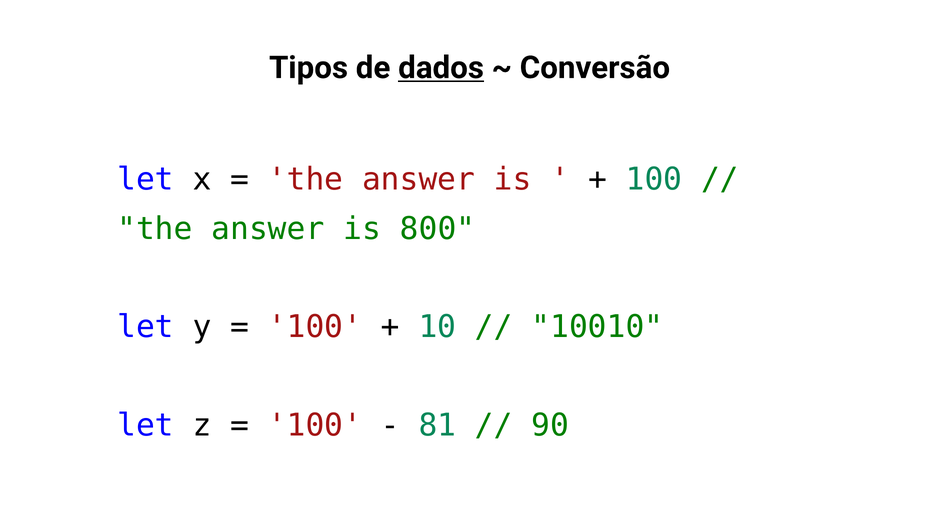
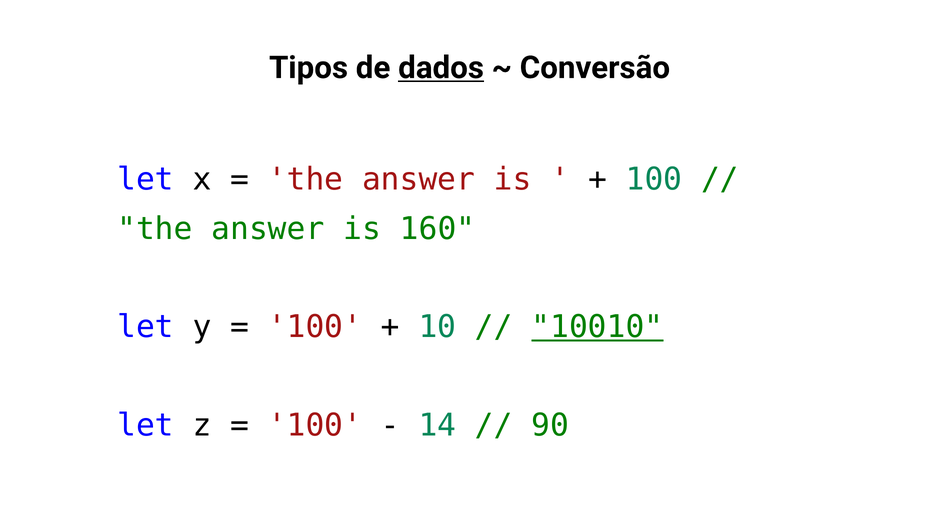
800: 800 -> 160
10010 underline: none -> present
81: 81 -> 14
